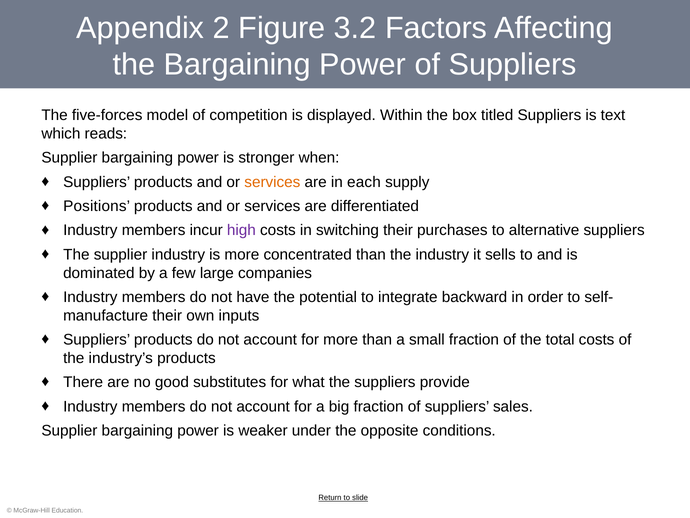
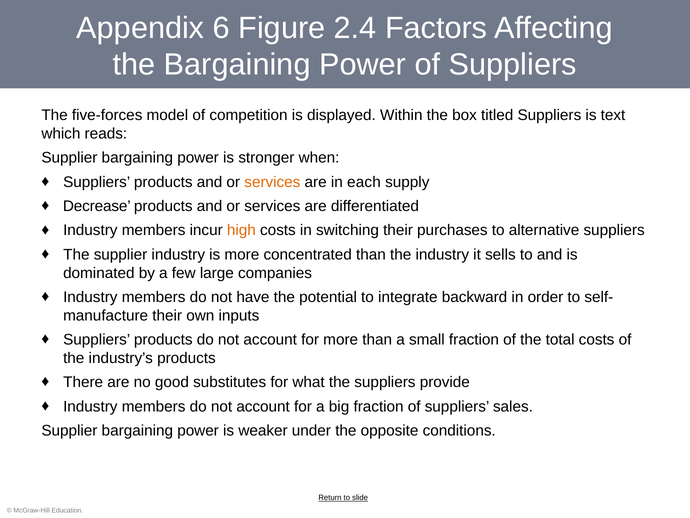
2: 2 -> 6
3.2: 3.2 -> 2.4
Positions: Positions -> Decrease
high colour: purple -> orange
